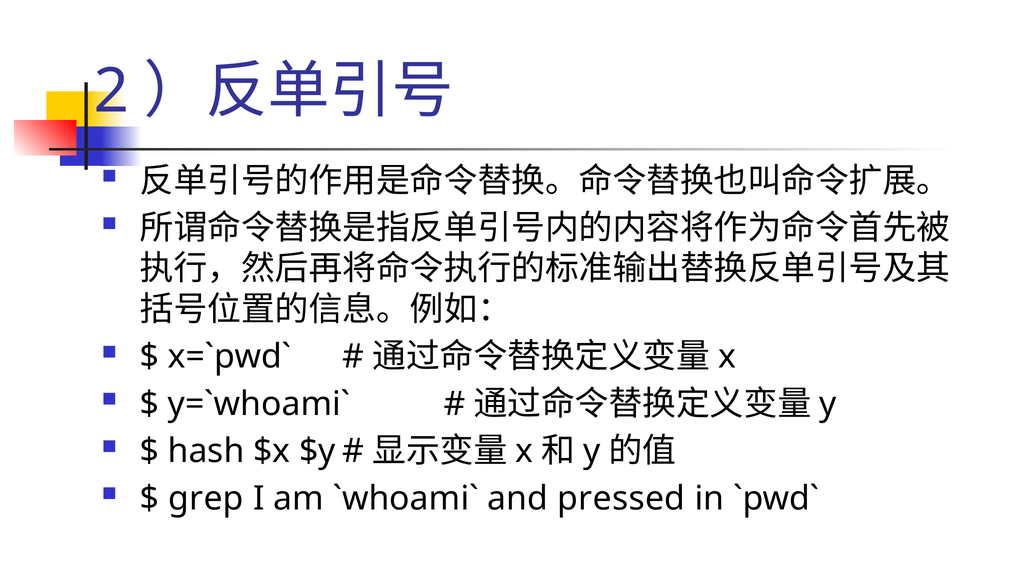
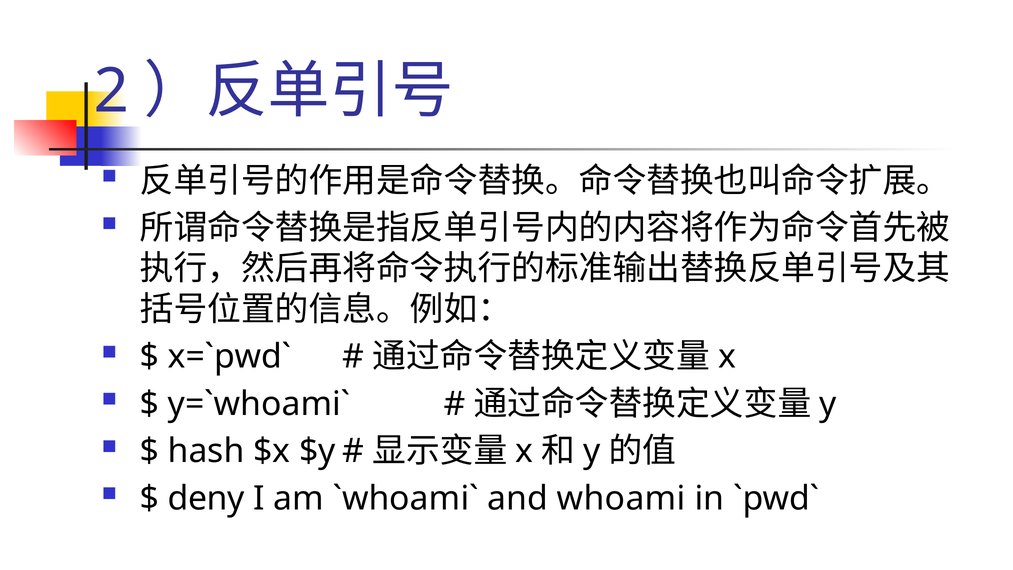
grep: grep -> deny
pressed: pressed -> whoami
